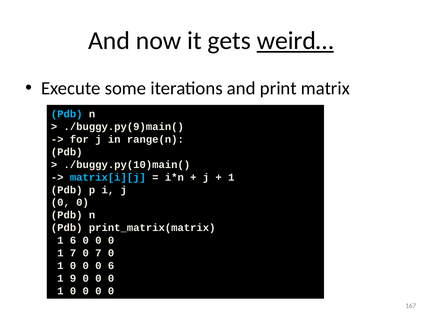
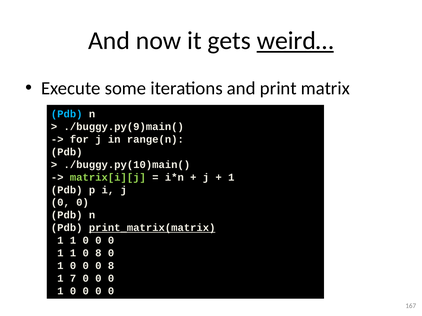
matrix[i][j colour: light blue -> light green
print_matrix(matrix underline: none -> present
6 at (73, 241): 6 -> 1
7 at (73, 253): 7 -> 1
7 at (98, 253): 7 -> 8
0 0 6: 6 -> 8
9: 9 -> 7
